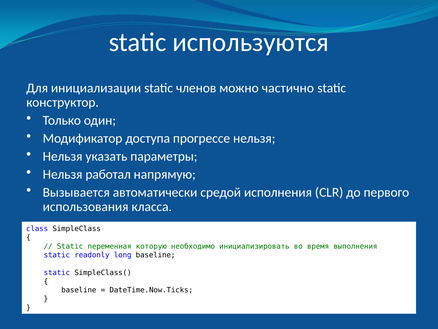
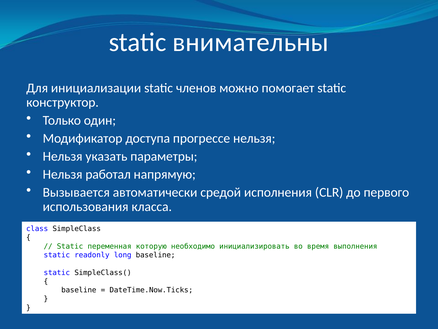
используются: используются -> внимательны
частично: частично -> помогает
